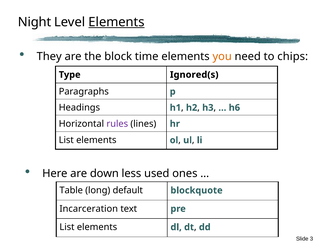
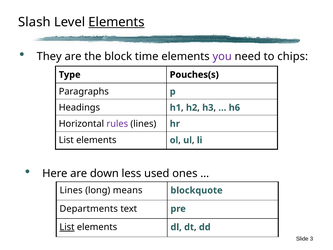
Night: Night -> Slash
you colour: orange -> purple
Ignored(s: Ignored(s -> Pouches(s
Table at (71, 190): Table -> Lines
default: default -> means
Incarceration: Incarceration -> Departments
List at (67, 227) underline: none -> present
